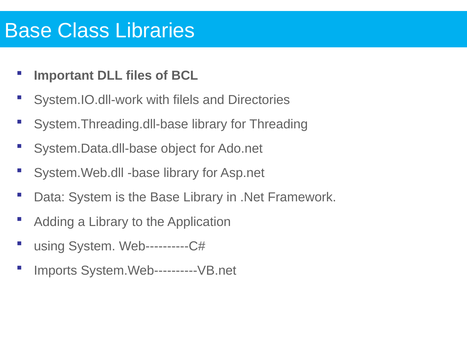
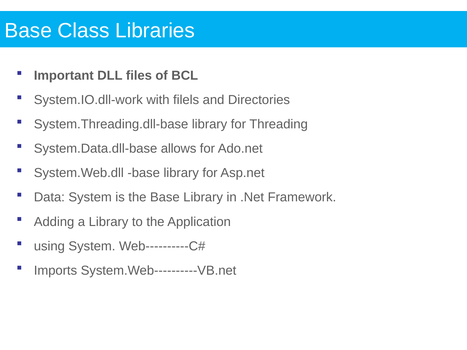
object: object -> allows
